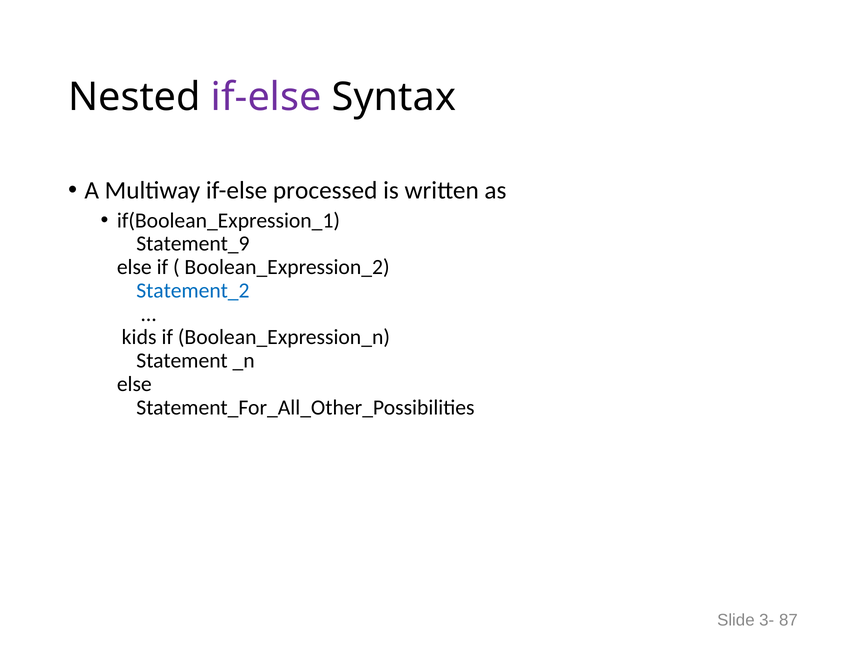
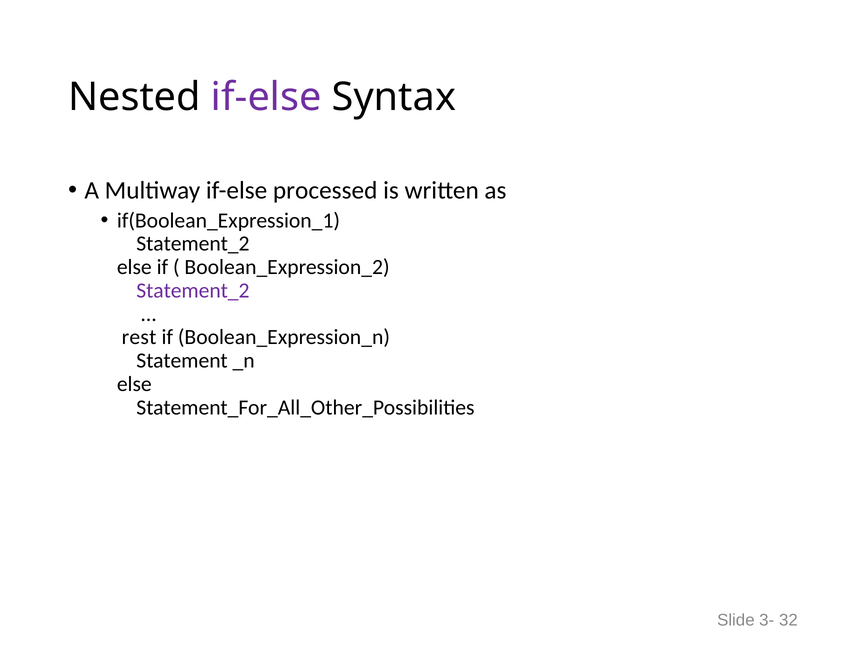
Statement_9 at (193, 244): Statement_9 -> Statement_2
Statement_2 at (193, 291) colour: blue -> purple
kids: kids -> rest
87: 87 -> 32
